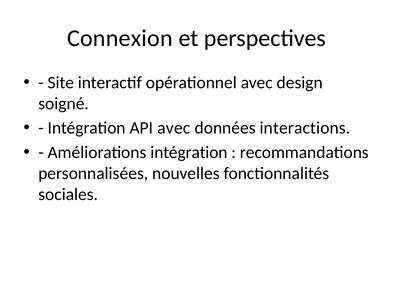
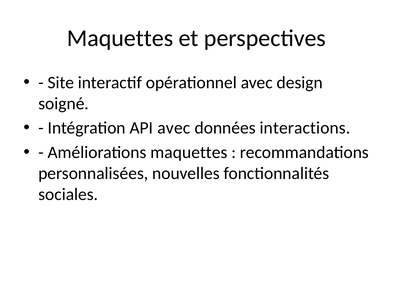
Connexion at (120, 38): Connexion -> Maquettes
Améliorations intégration: intégration -> maquettes
